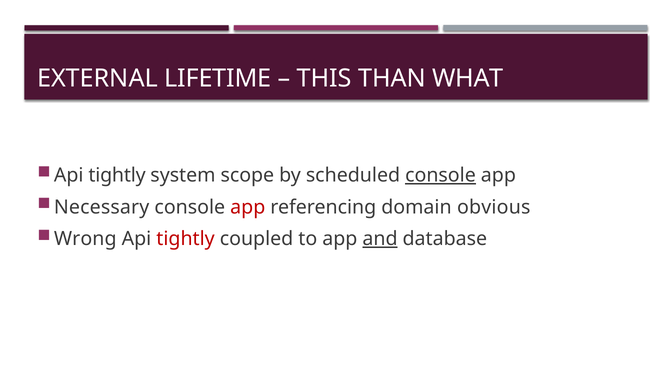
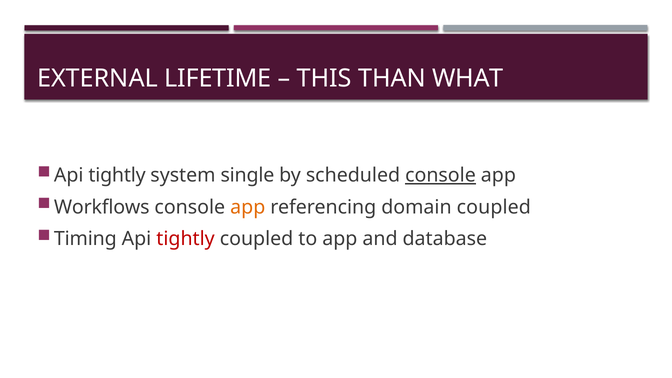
scope: scope -> single
Necessary: Necessary -> Workflows
app at (248, 207) colour: red -> orange
domain obvious: obvious -> coupled
Wrong: Wrong -> Timing
and underline: present -> none
